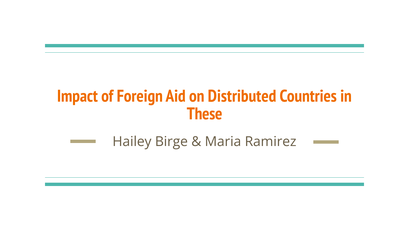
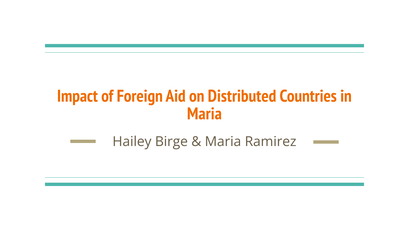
These at (205, 114): These -> Maria
